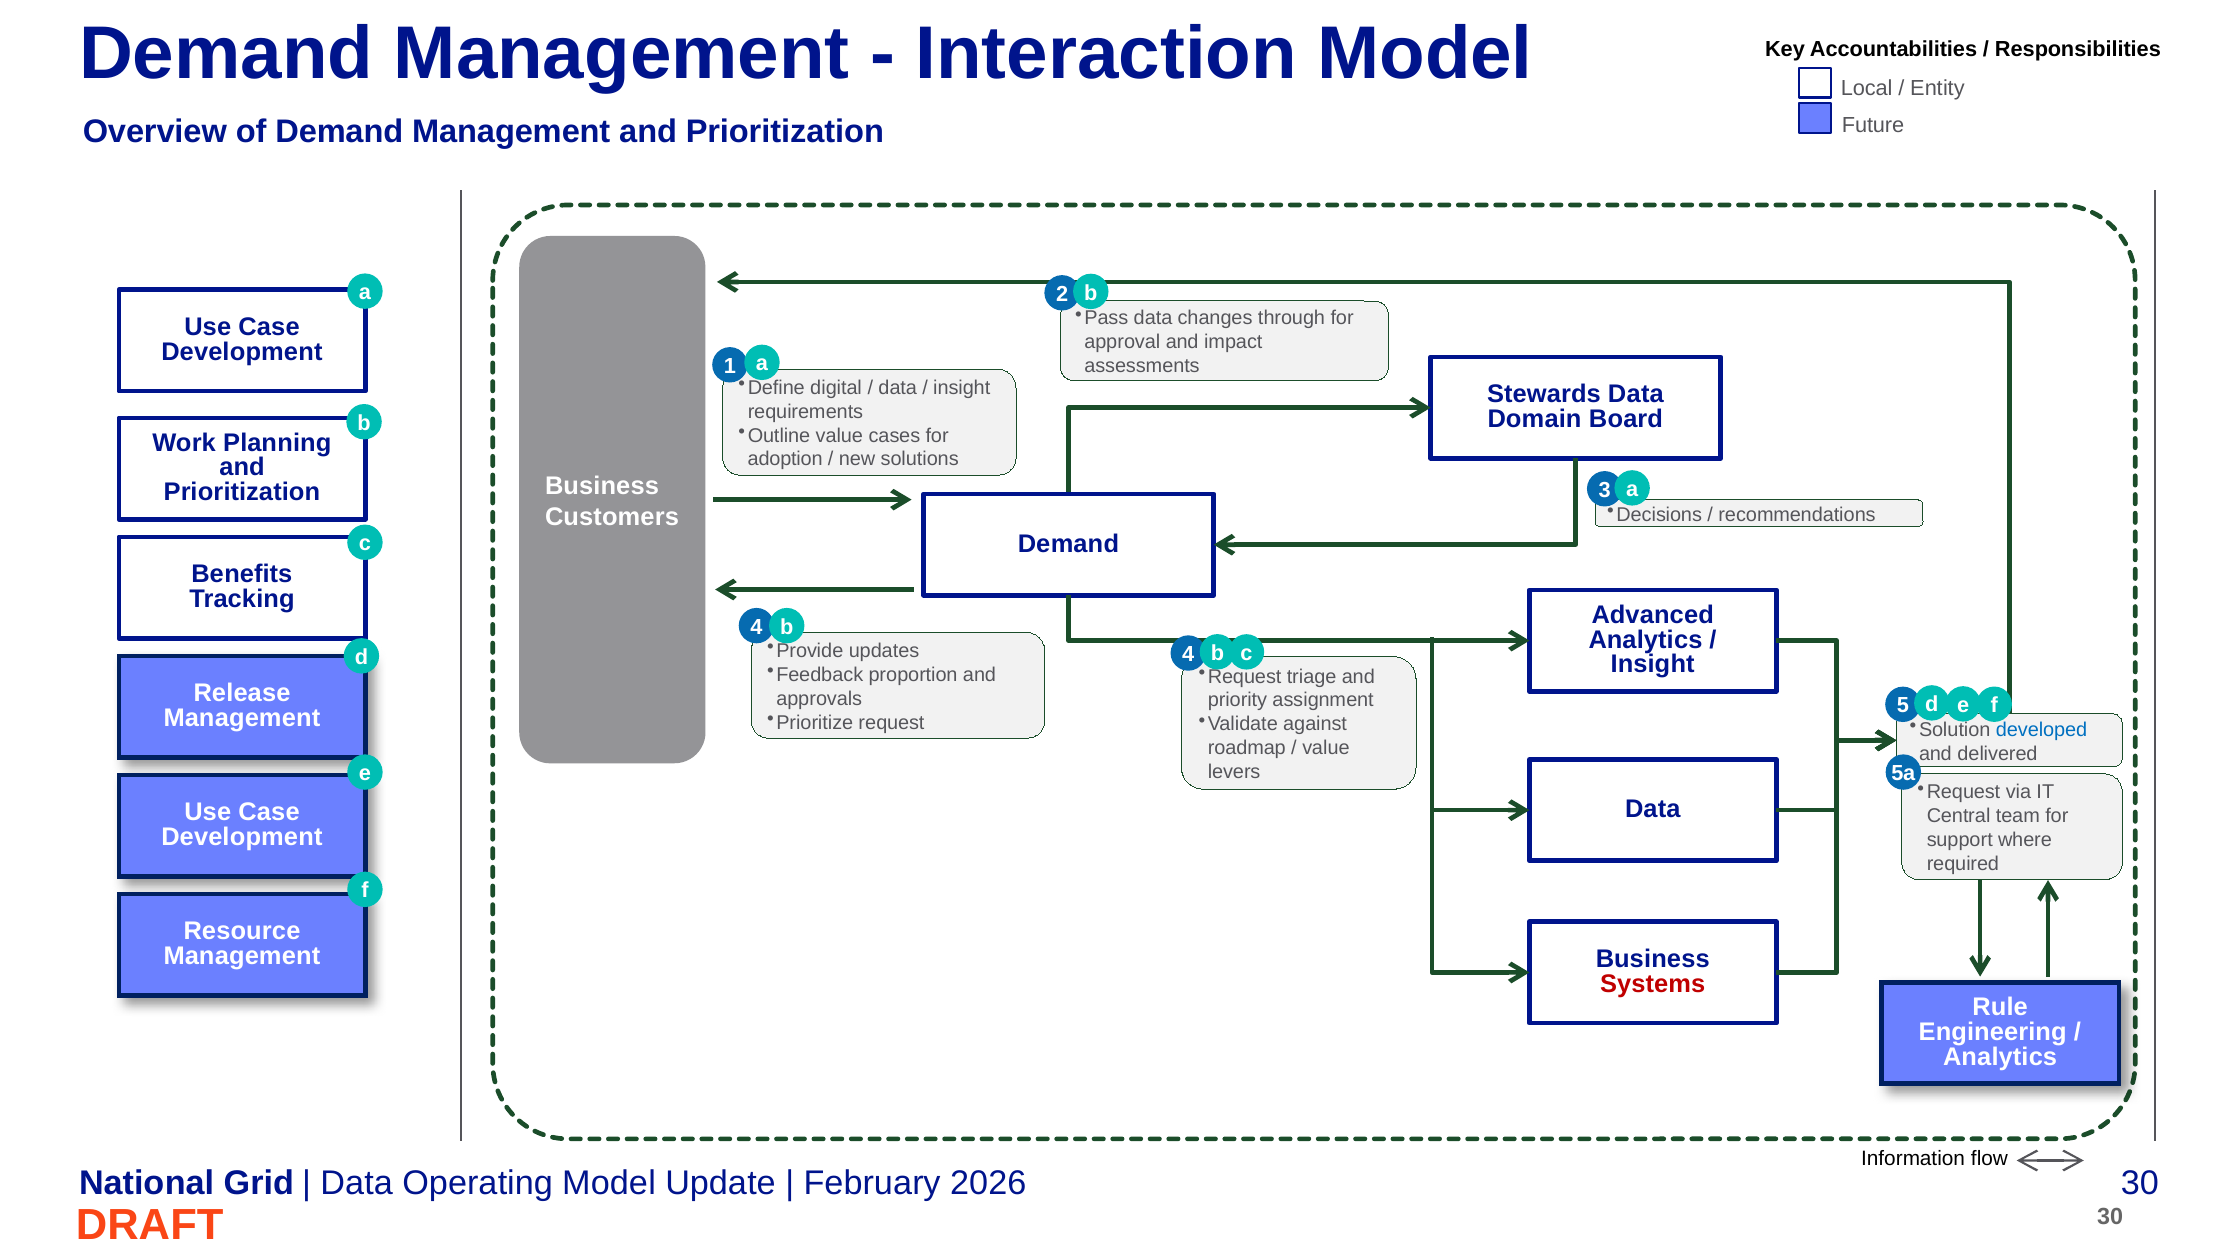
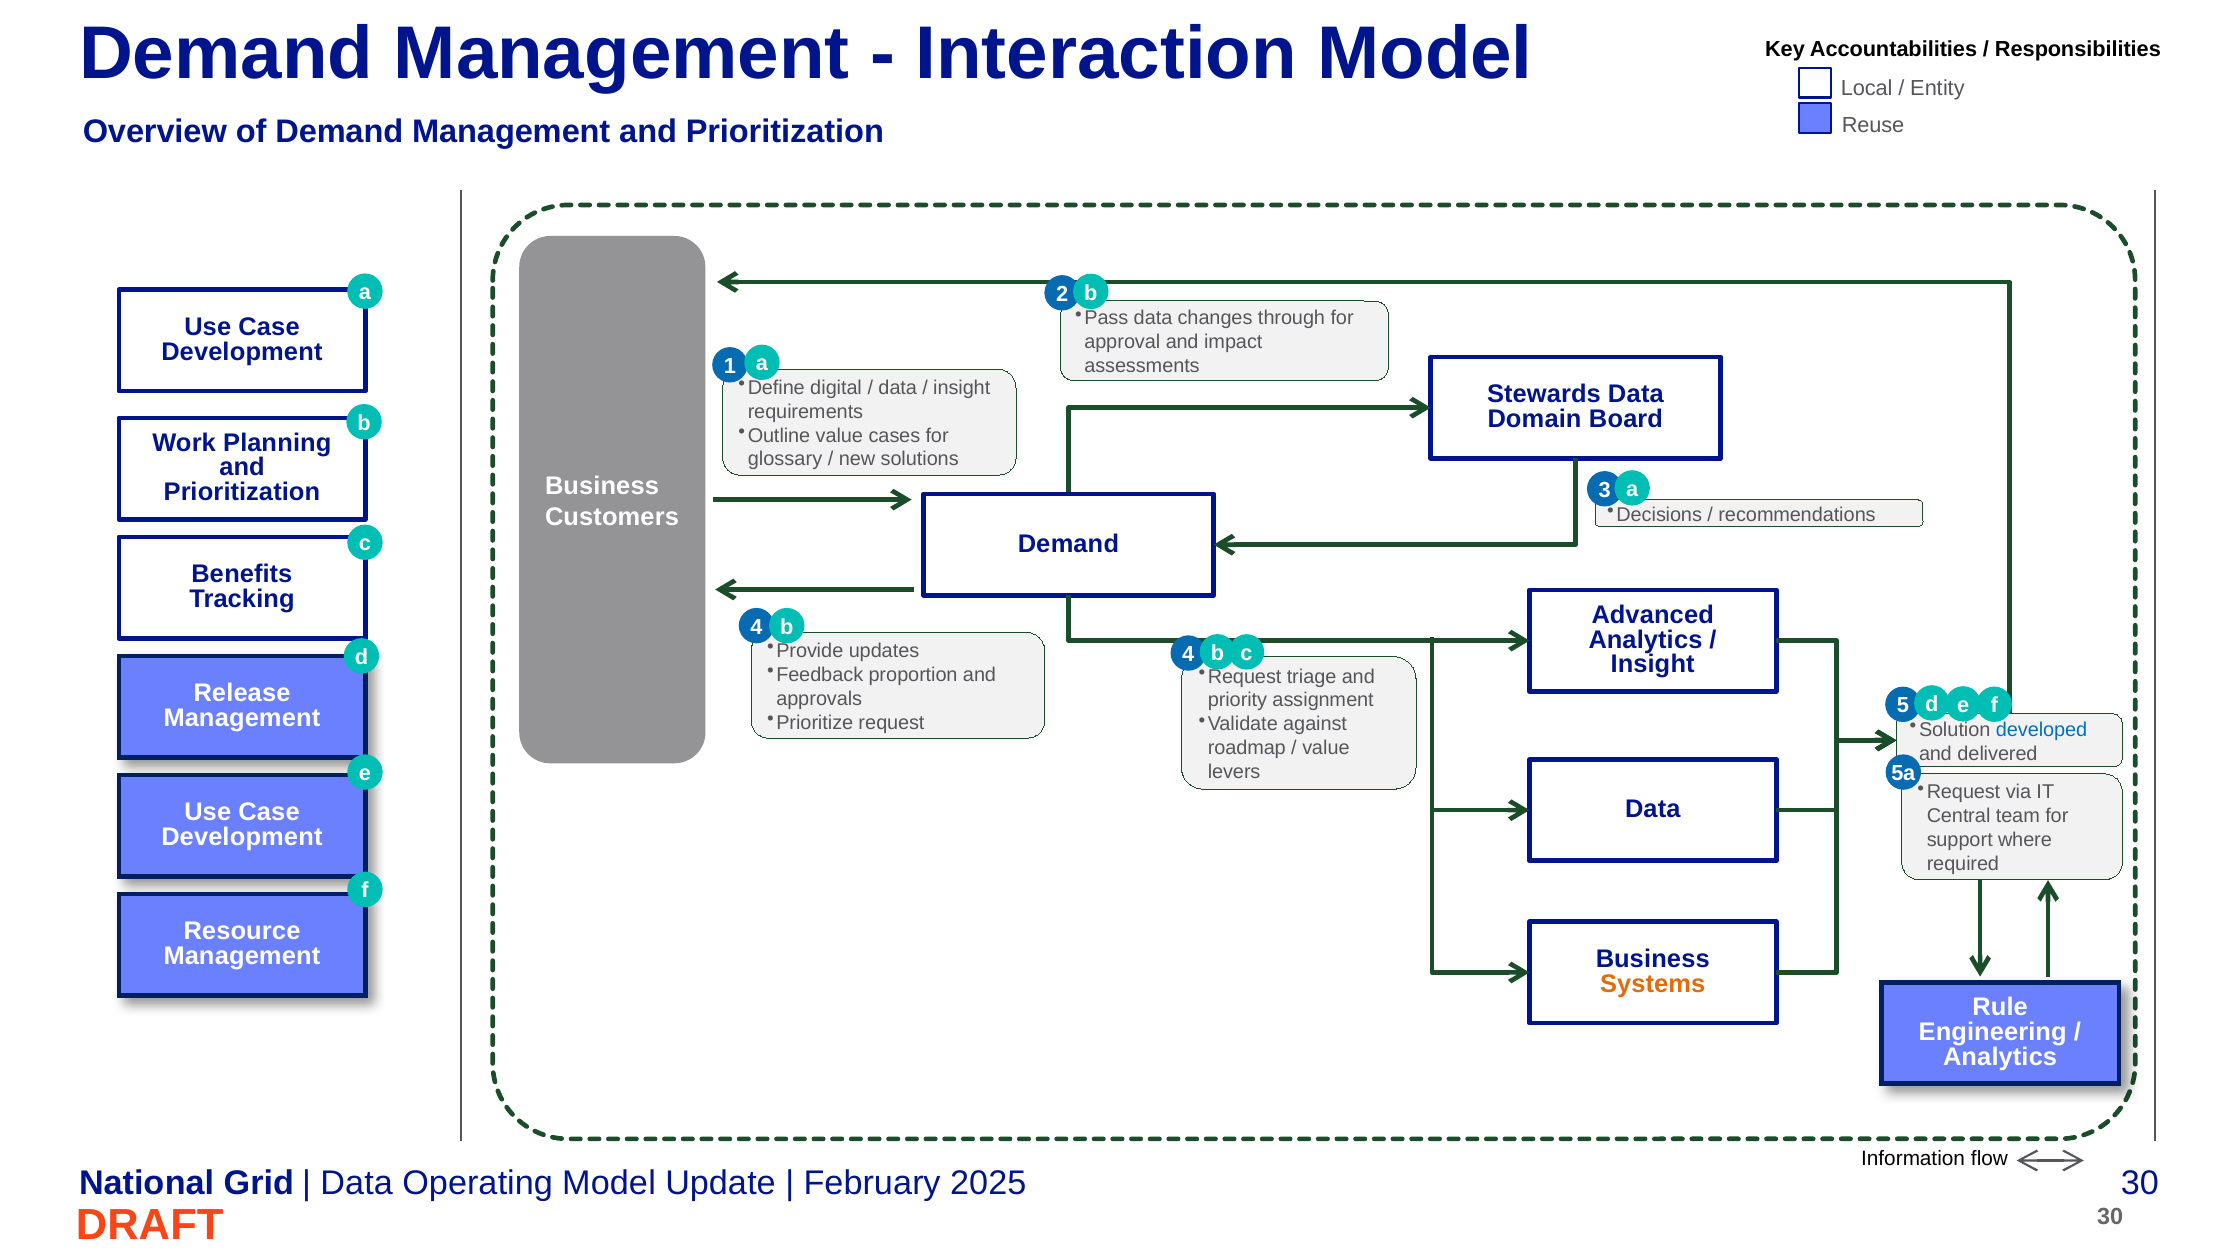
Future: Future -> Reuse
adoption: adoption -> glossary
Systems colour: red -> orange
2026: 2026 -> 2025
